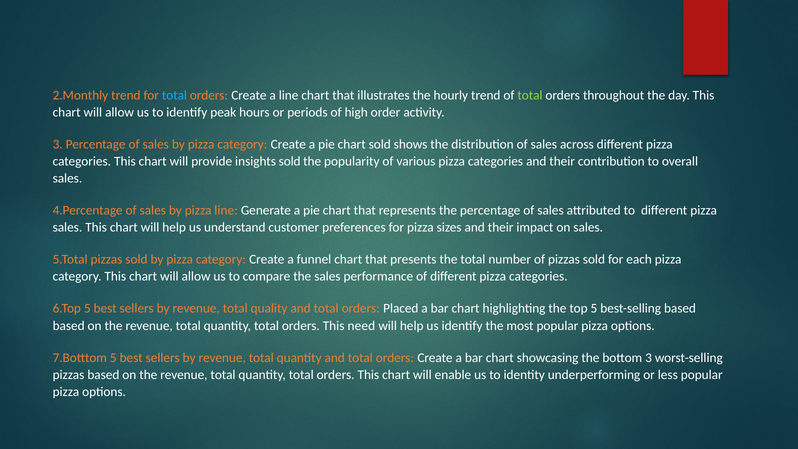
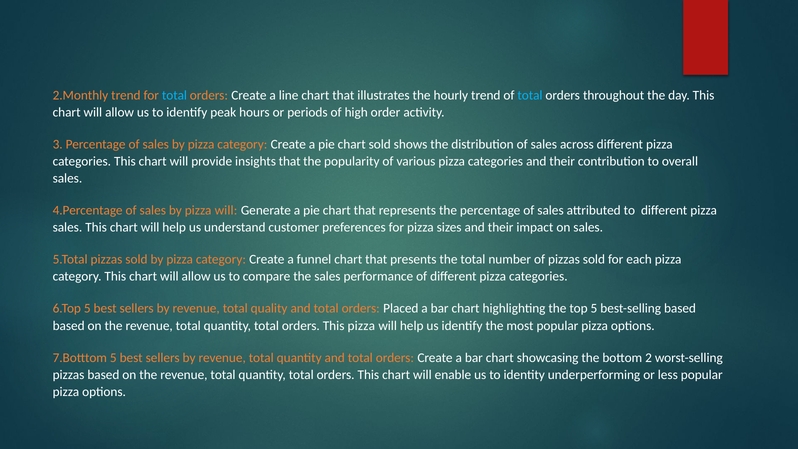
total at (530, 95) colour: light green -> light blue
insights sold: sold -> that
by pizza line: line -> will
This need: need -> pizza
bottom 3: 3 -> 2
